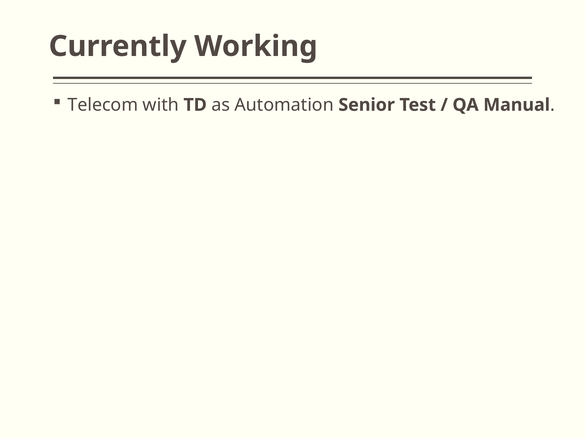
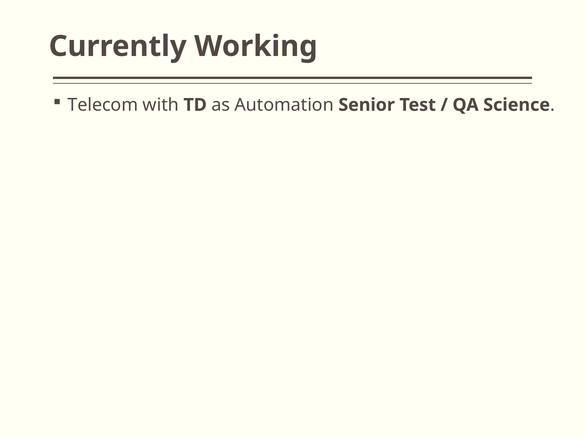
Manual: Manual -> Science
